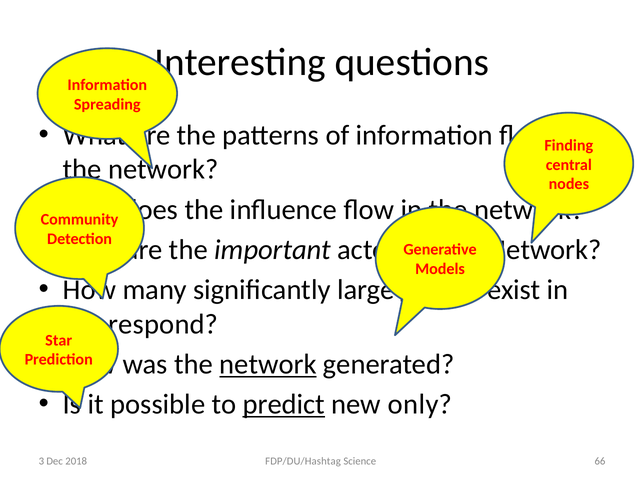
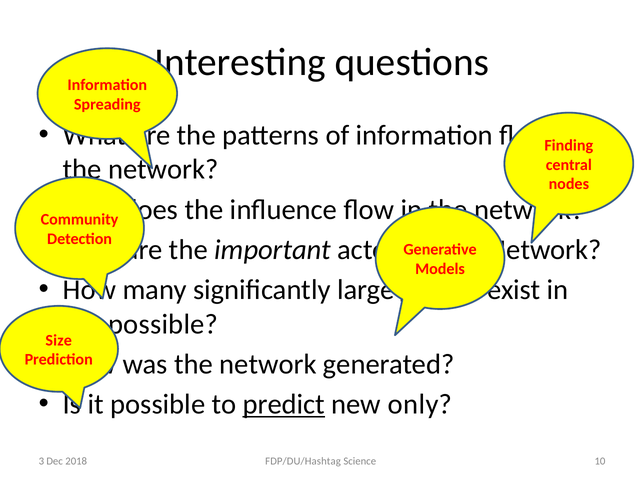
respond at (163, 324): respond -> possible
Star: Star -> Size
network at (268, 364) underline: present -> none
66: 66 -> 10
